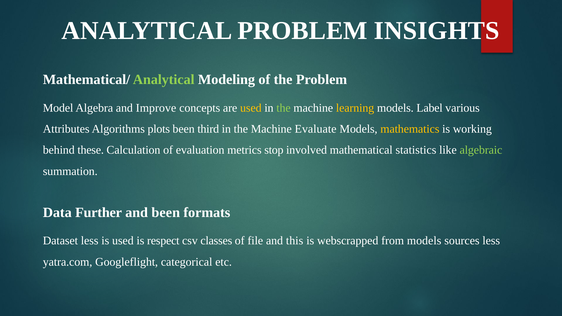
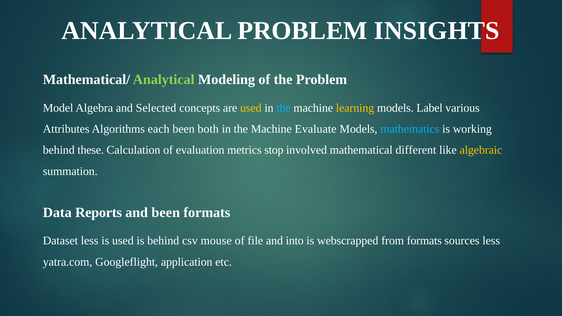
Improve: Improve -> Selected
the at (284, 108) colour: light green -> light blue
plots: plots -> each
third: third -> both
mathematics colour: yellow -> light blue
statistics: statistics -> different
algebraic colour: light green -> yellow
Further: Further -> Reports
is respect: respect -> behind
classes: classes -> mouse
this: this -> into
from models: models -> formats
categorical: categorical -> application
